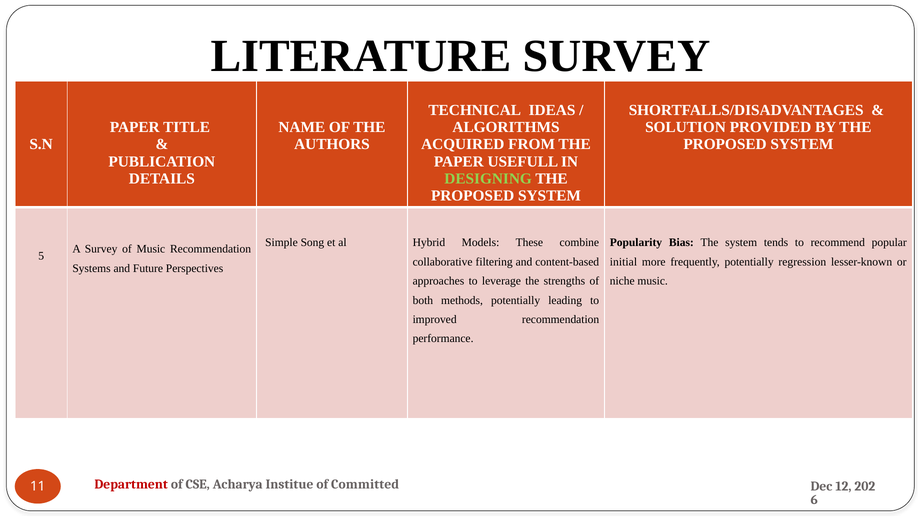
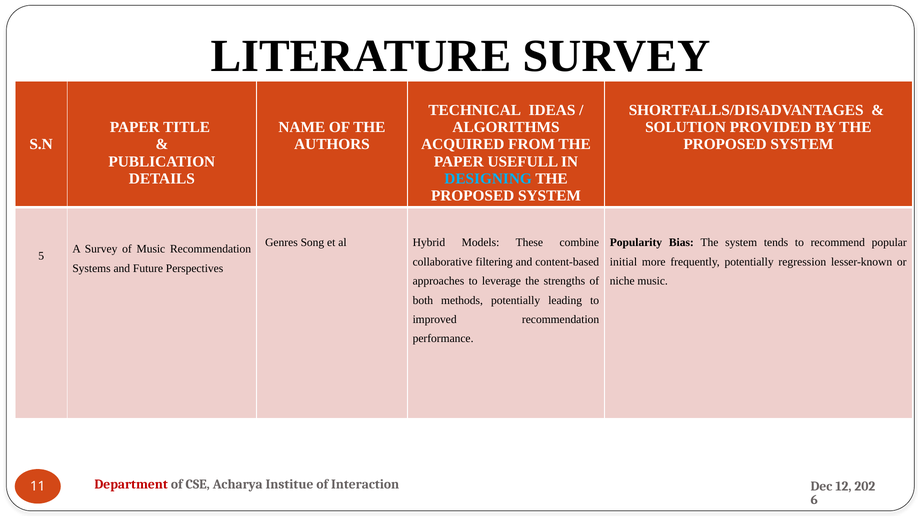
DESIGNING colour: light green -> light blue
Simple: Simple -> Genres
Committed: Committed -> Interaction
